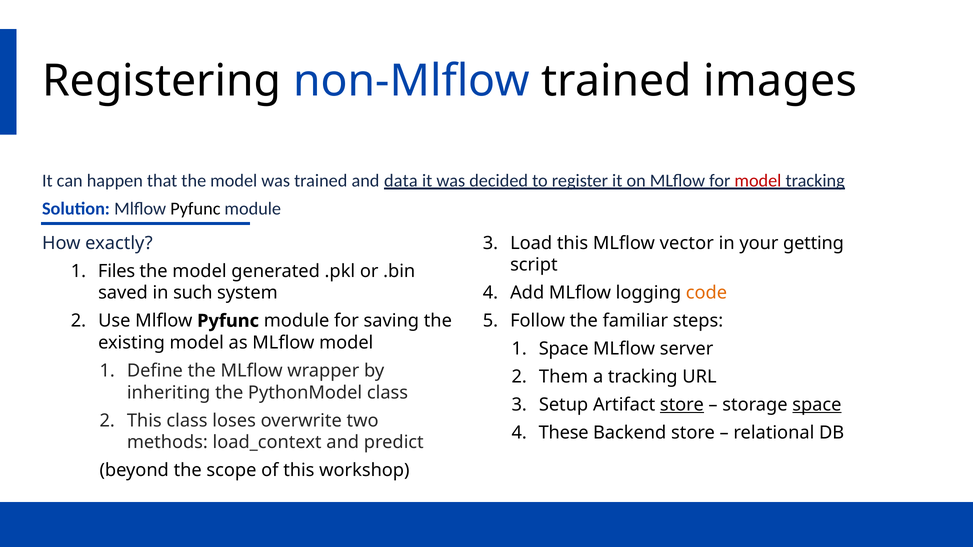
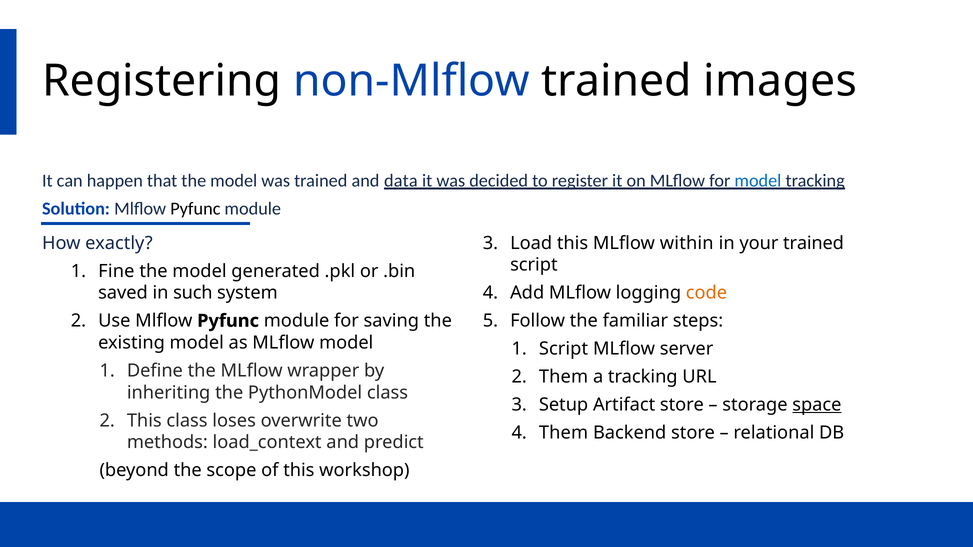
model at (758, 181) colour: red -> blue
vector: vector -> within
your getting: getting -> trained
Files: Files -> Fine
Space at (564, 349): Space -> Script
store at (682, 405) underline: present -> none
These at (564, 433): These -> Them
